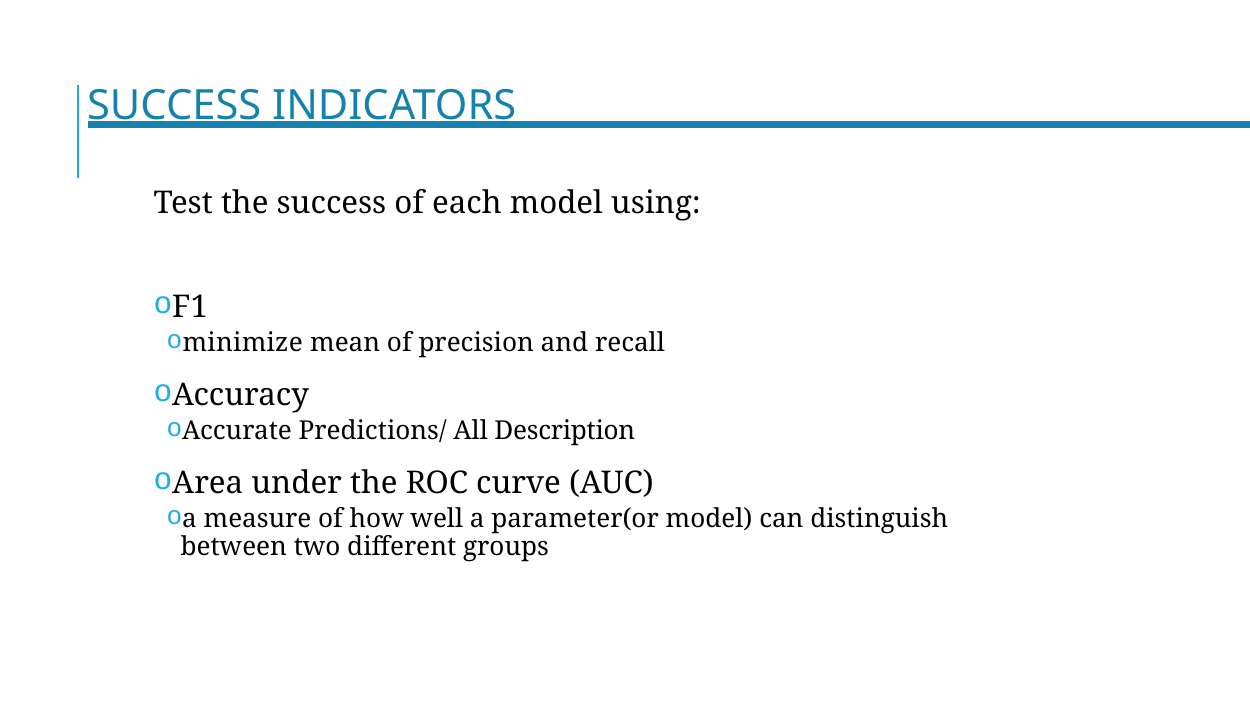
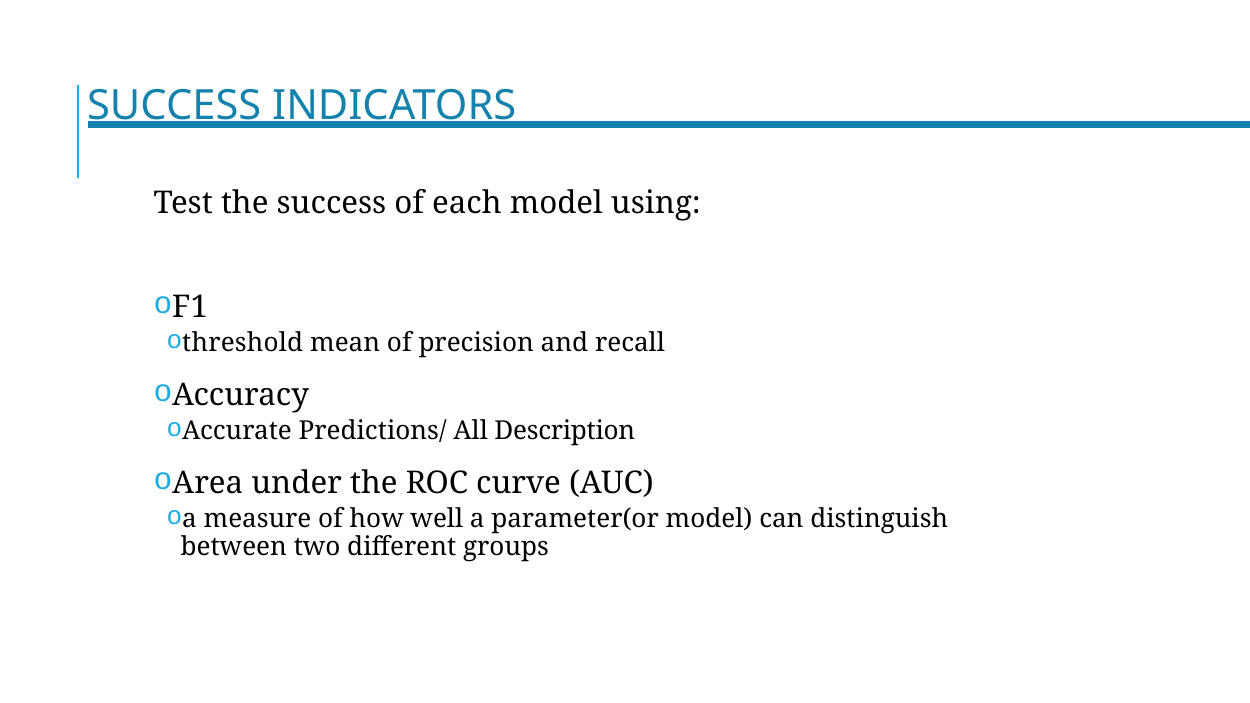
minimize: minimize -> threshold
